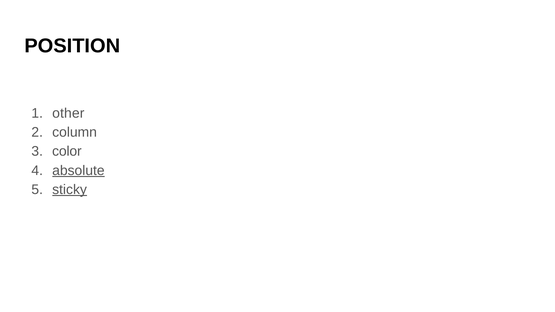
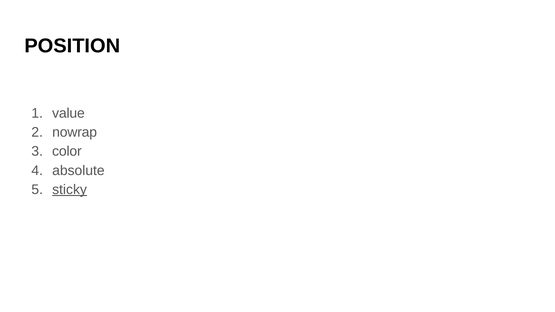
other: other -> value
column: column -> nowrap
absolute underline: present -> none
